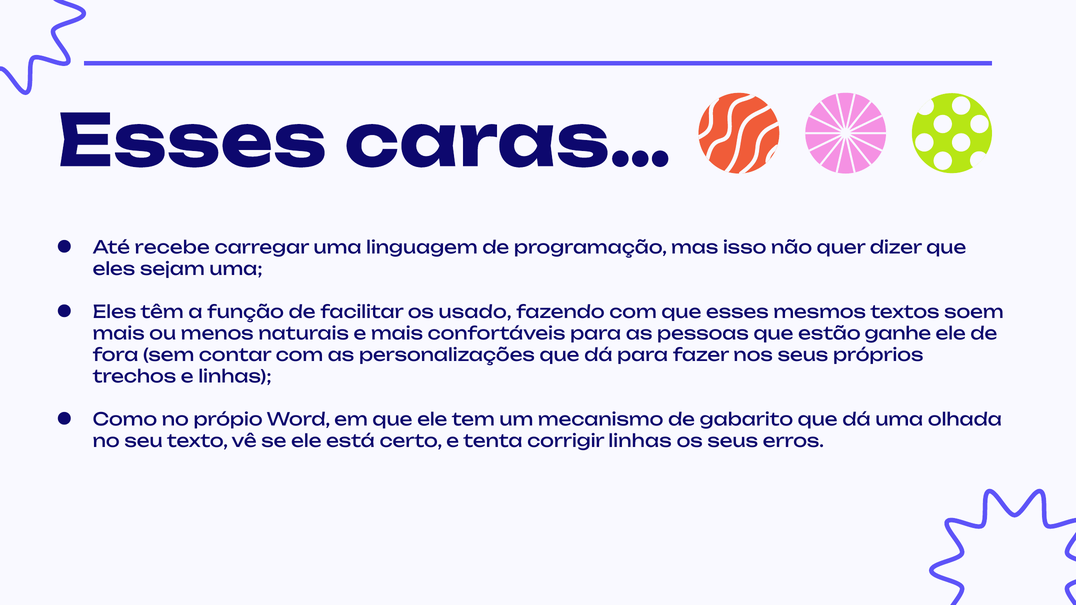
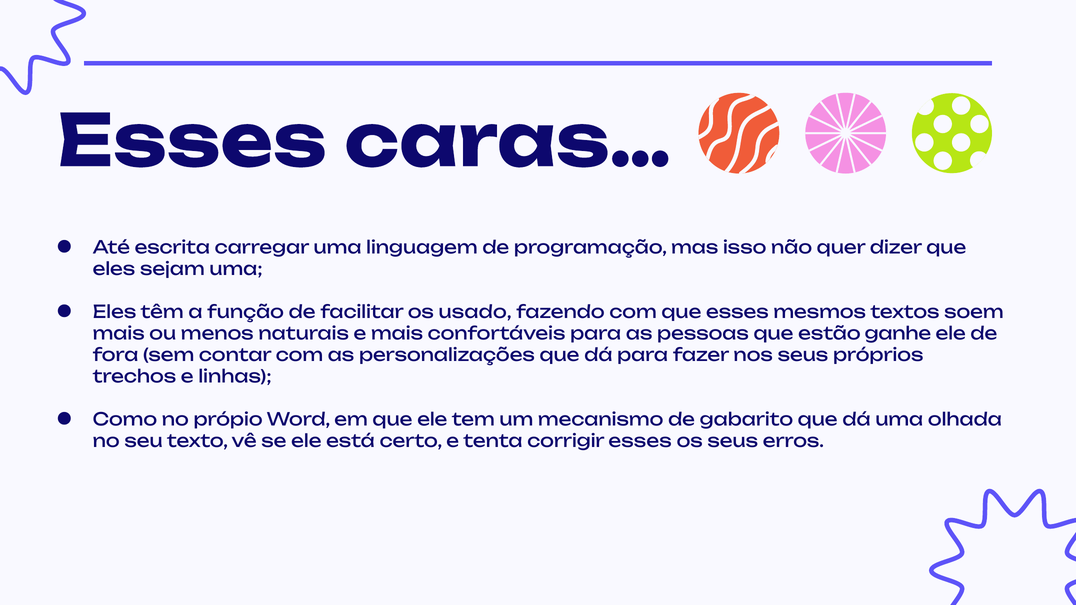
recebe: recebe -> escrita
corrigir linhas: linhas -> esses
